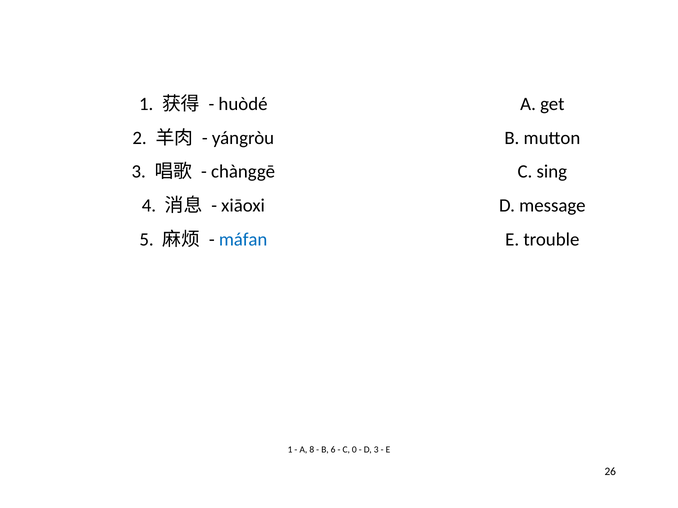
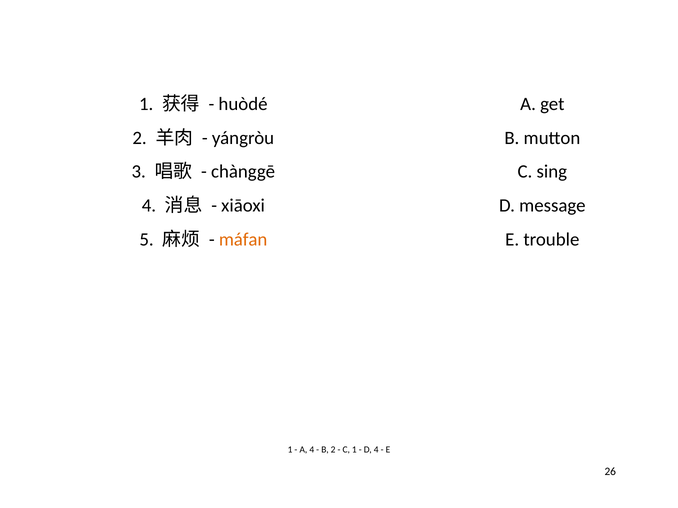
máfan colour: blue -> orange
A 8: 8 -> 4
B 6: 6 -> 2
C 0: 0 -> 1
D 3: 3 -> 4
